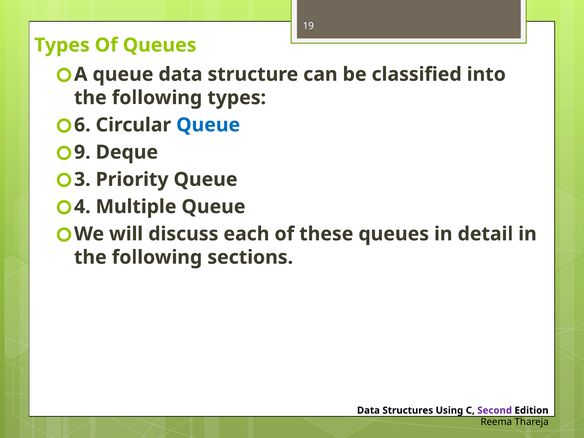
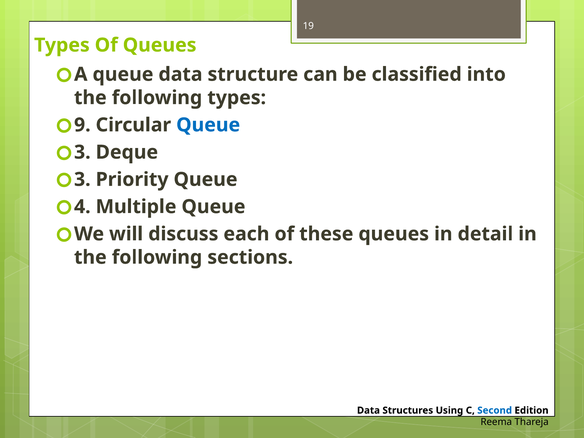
6: 6 -> 9
9 at (82, 152): 9 -> 3
Second colour: purple -> blue
